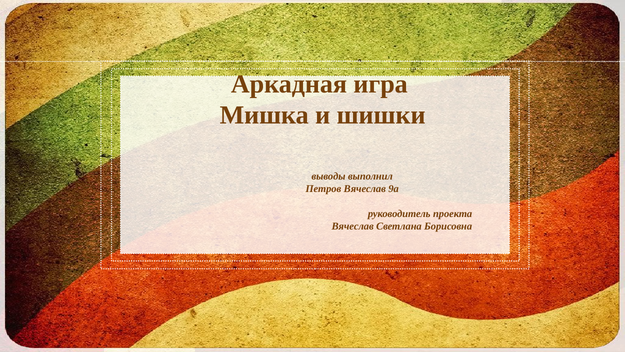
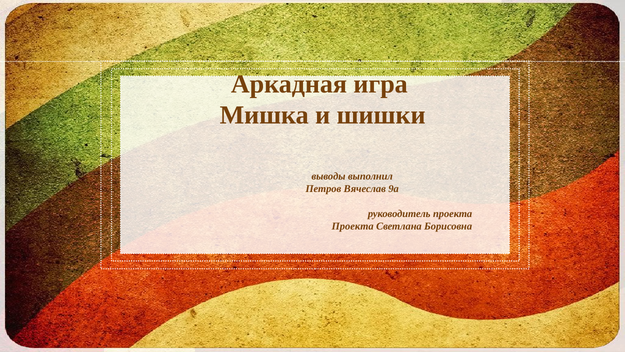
Вячеслав at (353, 226): Вячеслав -> Проекта
